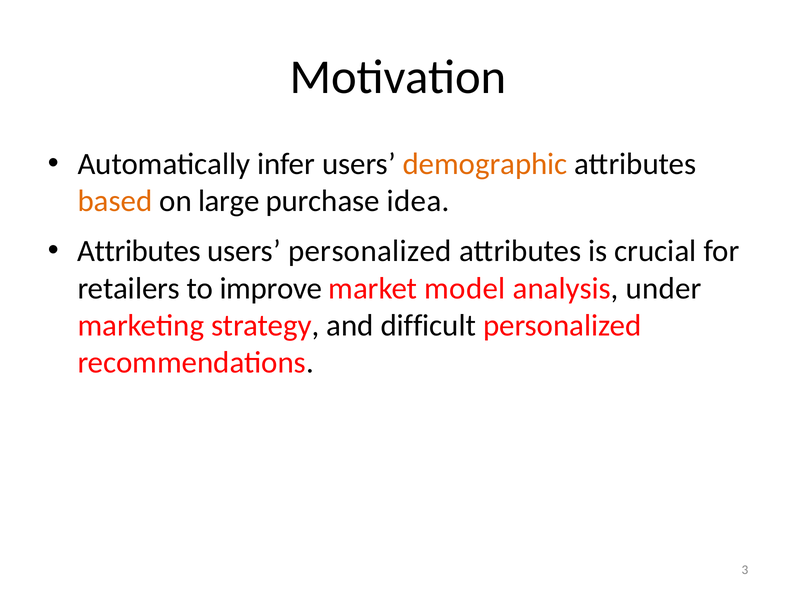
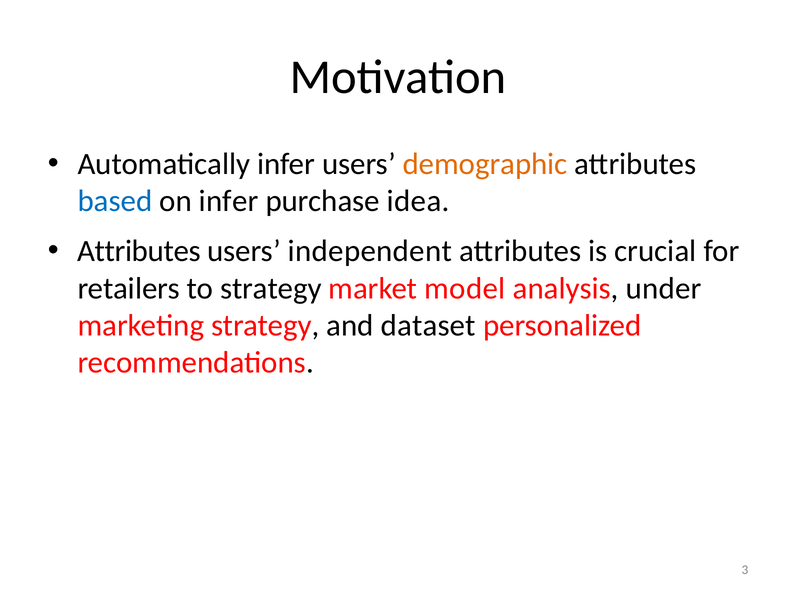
based colour: orange -> blue
on large: large -> infer
users personalized: personalized -> independent
to improve: improve -> strategy
difficult: difficult -> dataset
